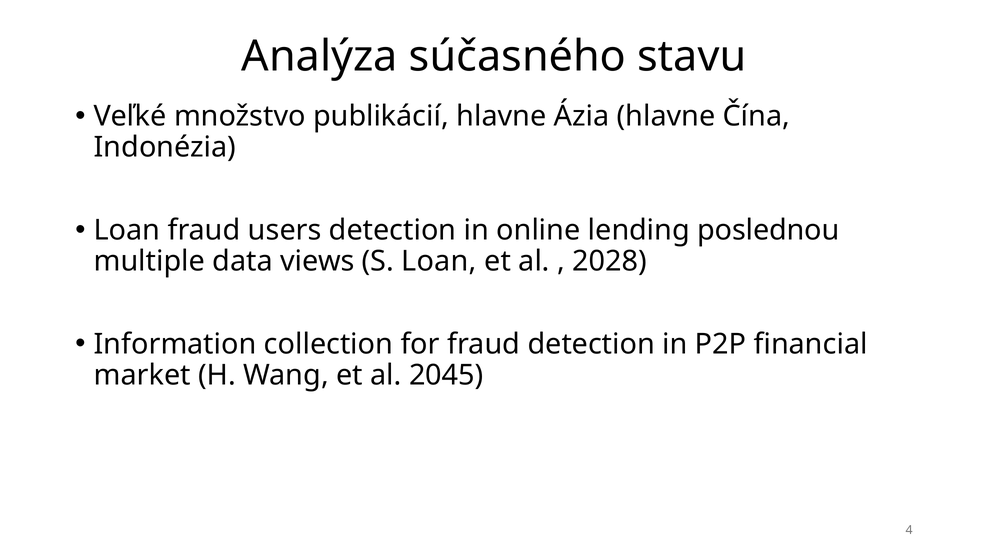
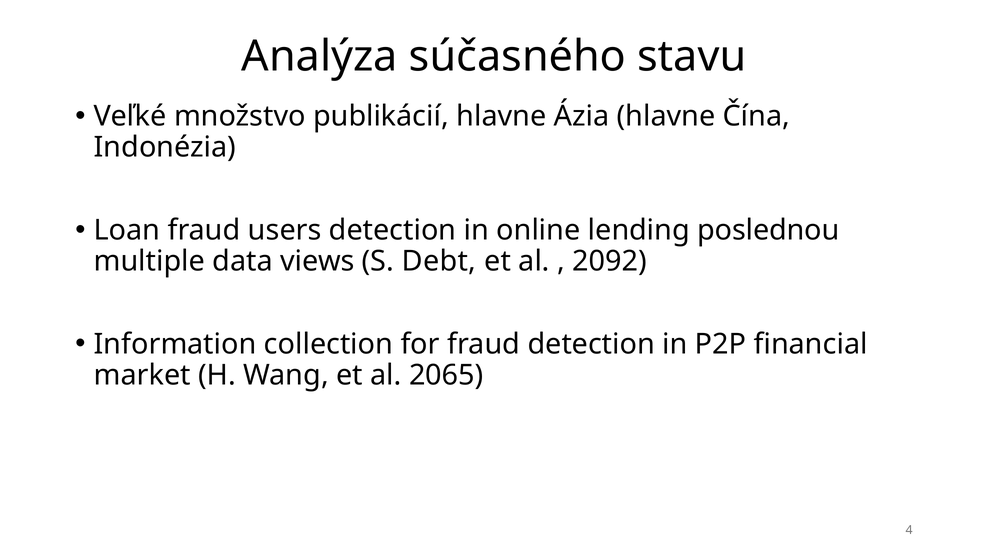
S Loan: Loan -> Debt
2028: 2028 -> 2092
2045: 2045 -> 2065
